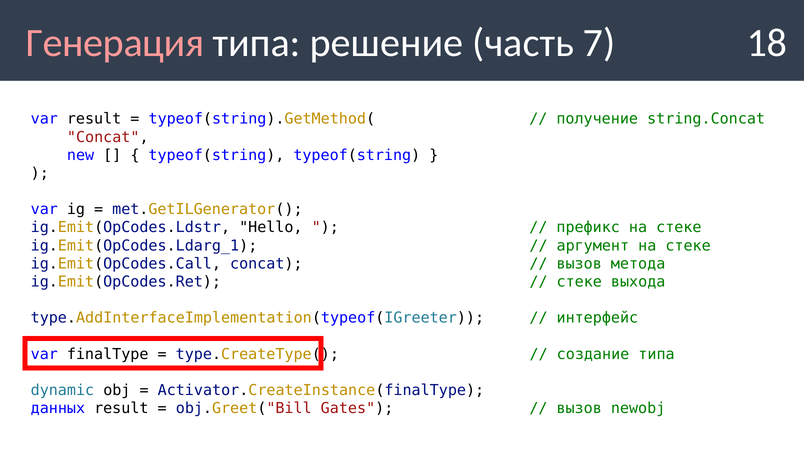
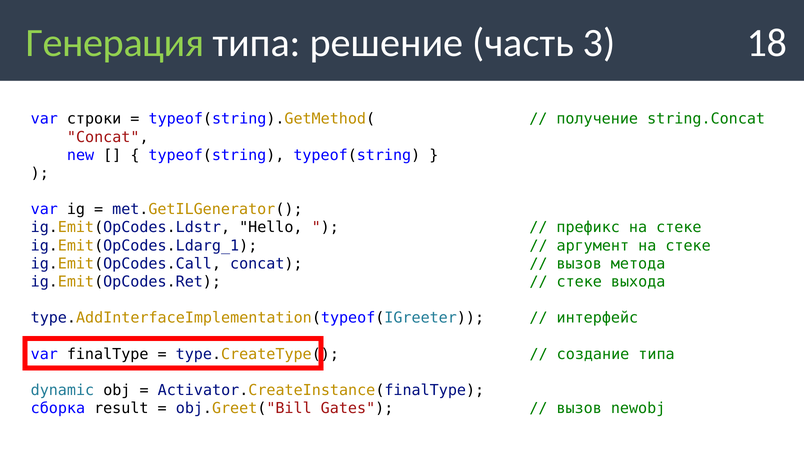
Генерация colour: pink -> light green
7: 7 -> 3
var result: result -> строки
данных: данных -> сборка
